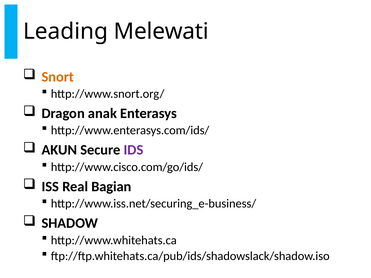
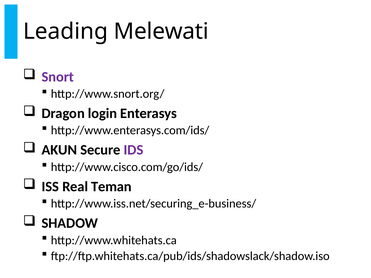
Snort colour: orange -> purple
anak: anak -> login
Bagian: Bagian -> Teman
